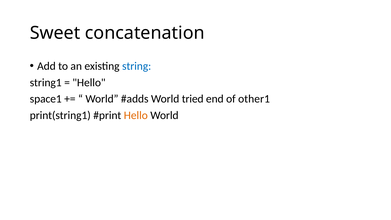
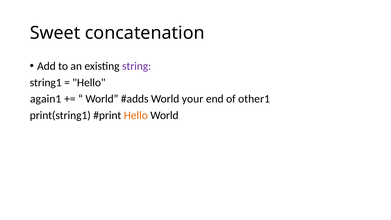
string colour: blue -> purple
space1: space1 -> again1
tried: tried -> your
